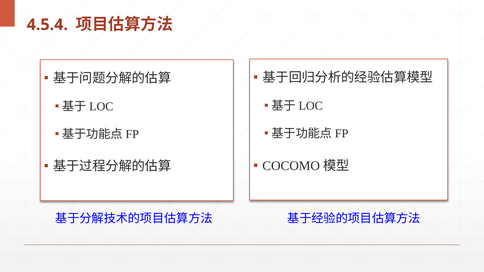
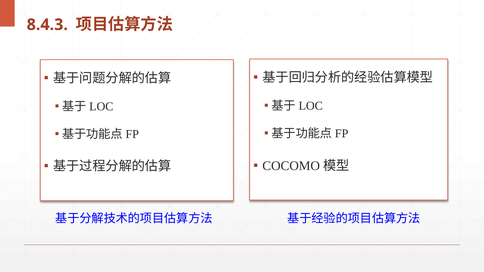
4.5.4: 4.5.4 -> 8.4.3
